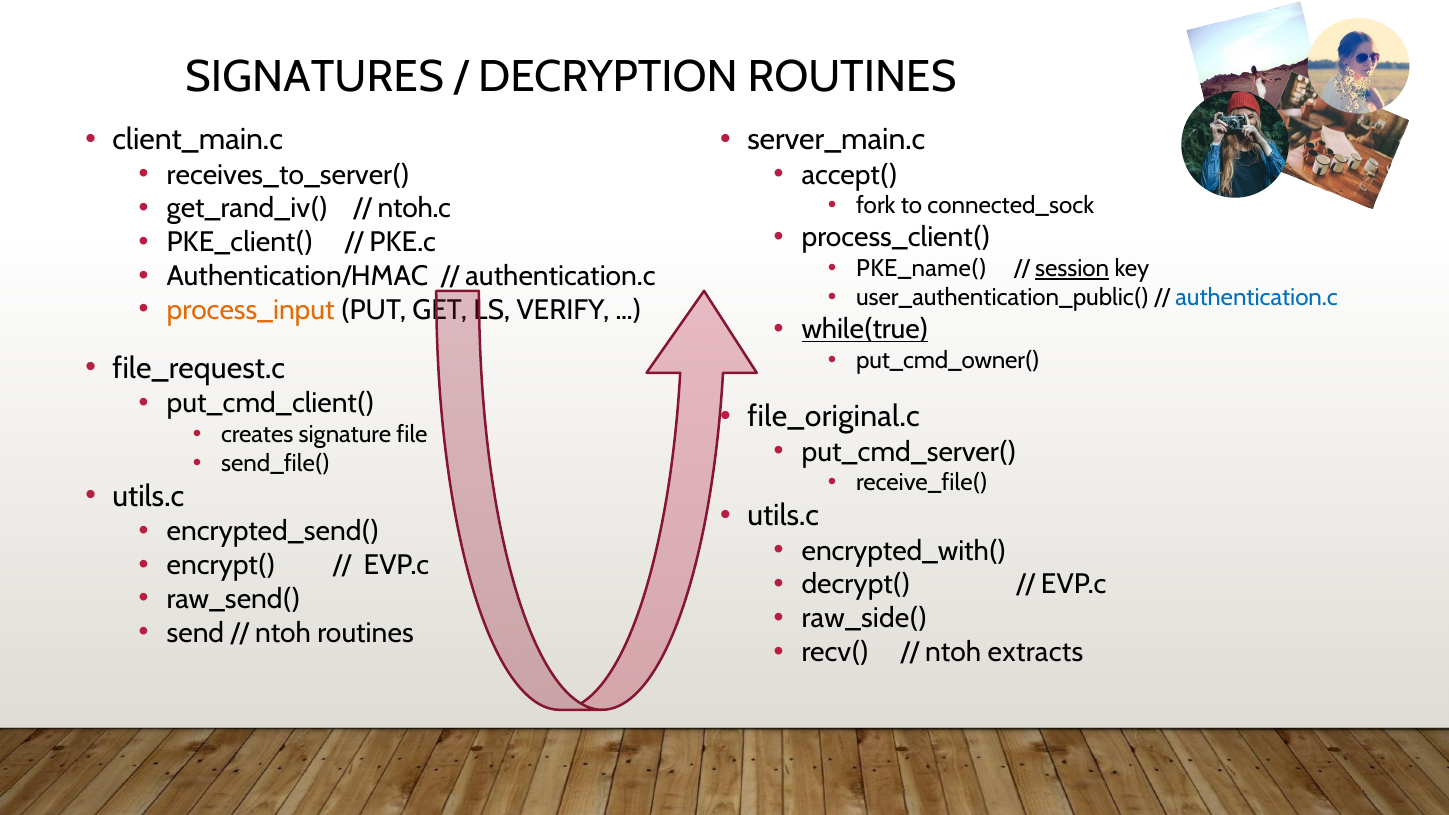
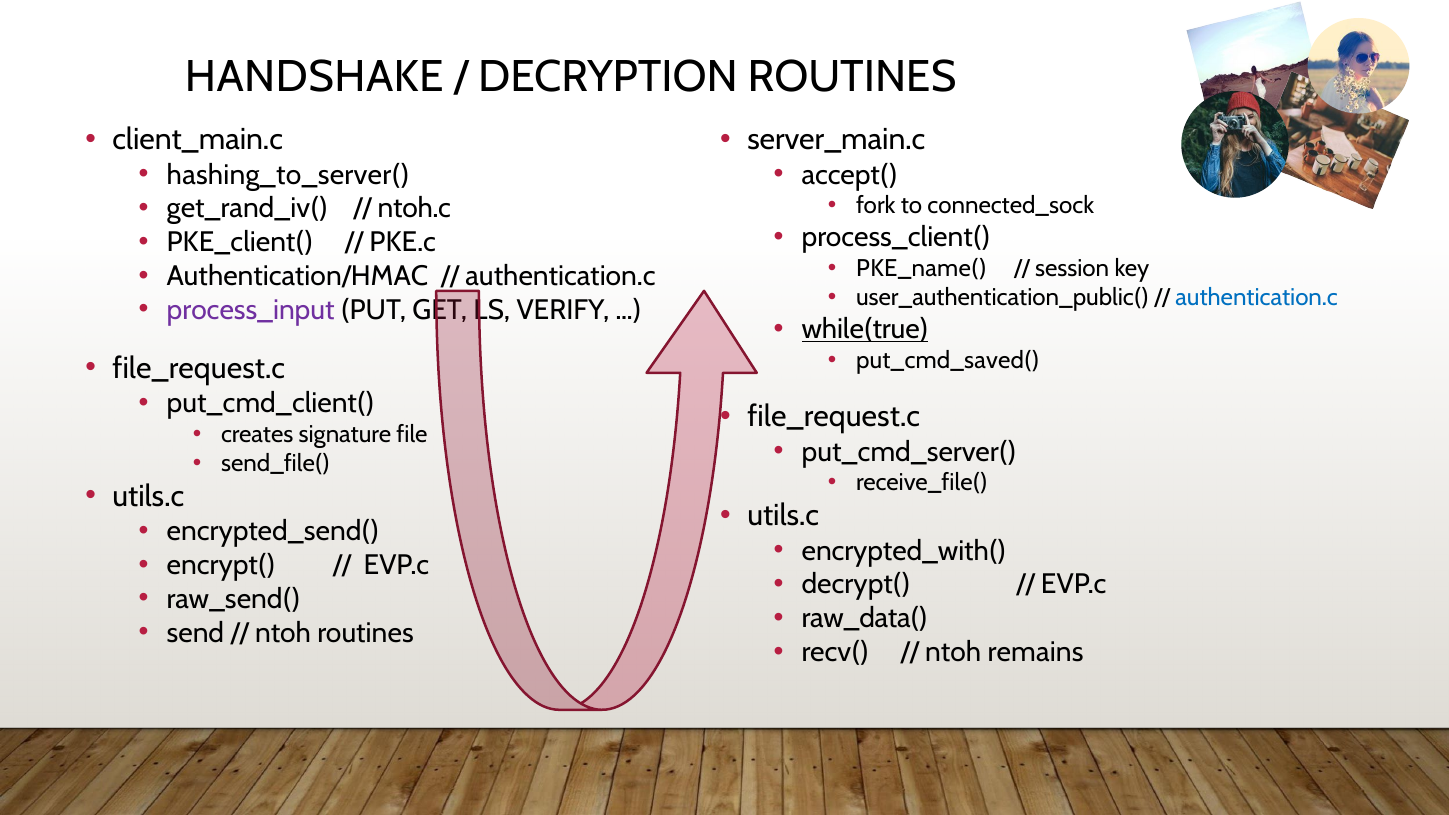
SIGNATURES: SIGNATURES -> HANDSHAKE
receives_to_server(: receives_to_server( -> hashing_to_server(
session underline: present -> none
process_input colour: orange -> purple
put_cmd_owner(: put_cmd_owner( -> put_cmd_saved(
file_original.c at (834, 417): file_original.c -> file_request.c
raw_side(: raw_side( -> raw_data(
extracts: extracts -> remains
